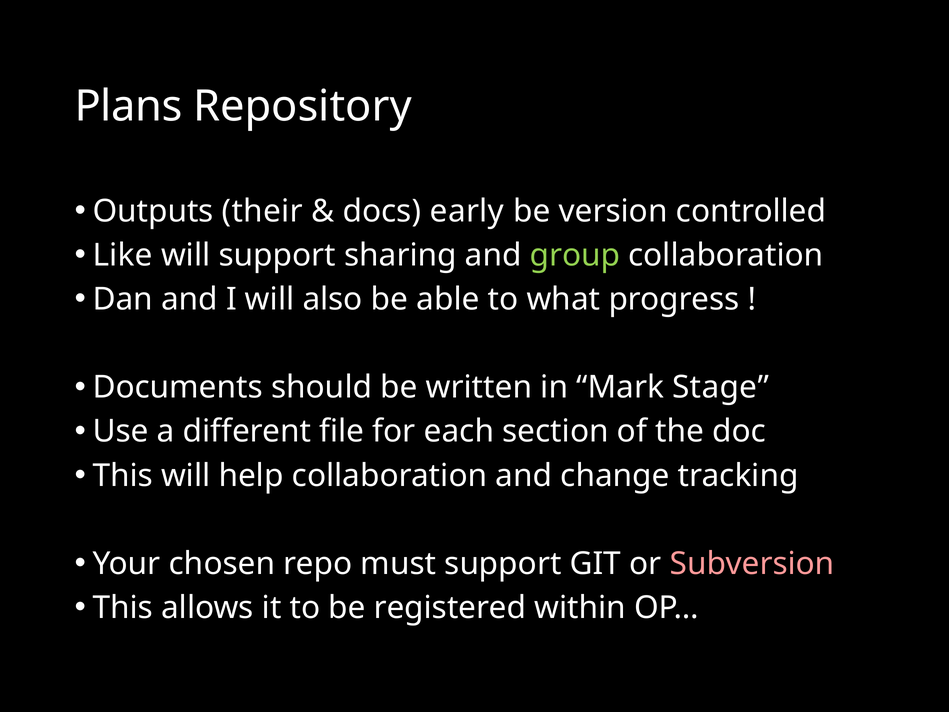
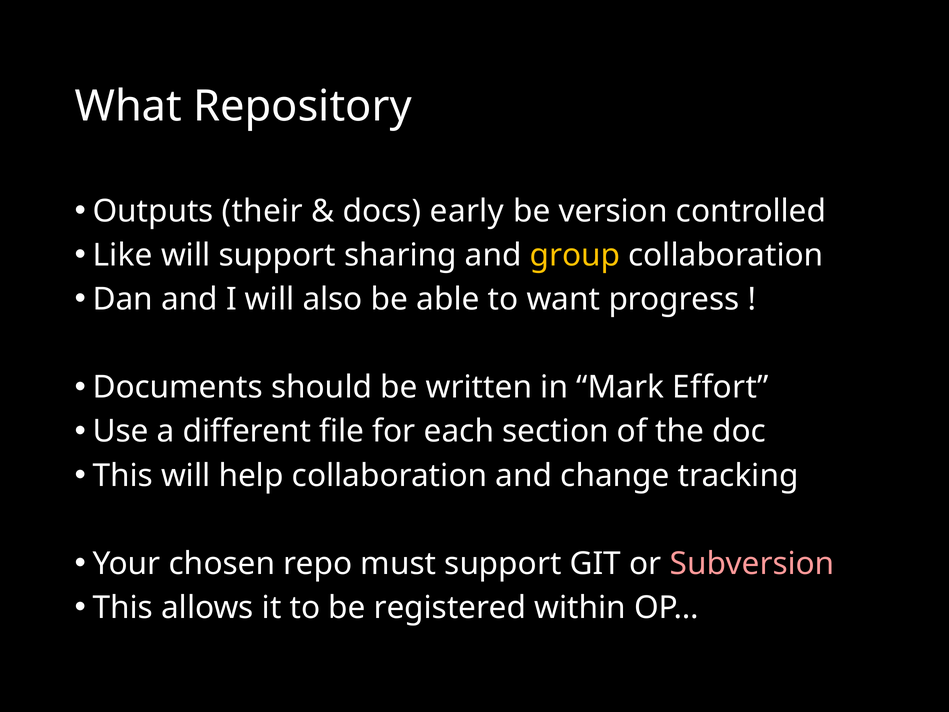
Plans: Plans -> What
group colour: light green -> yellow
what: what -> want
Stage: Stage -> Effort
